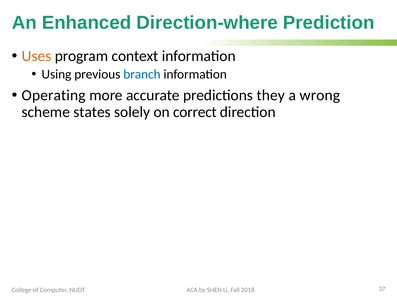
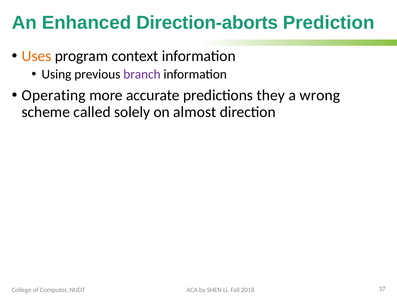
Direction-where: Direction-where -> Direction-aborts
branch colour: blue -> purple
states: states -> called
correct: correct -> almost
